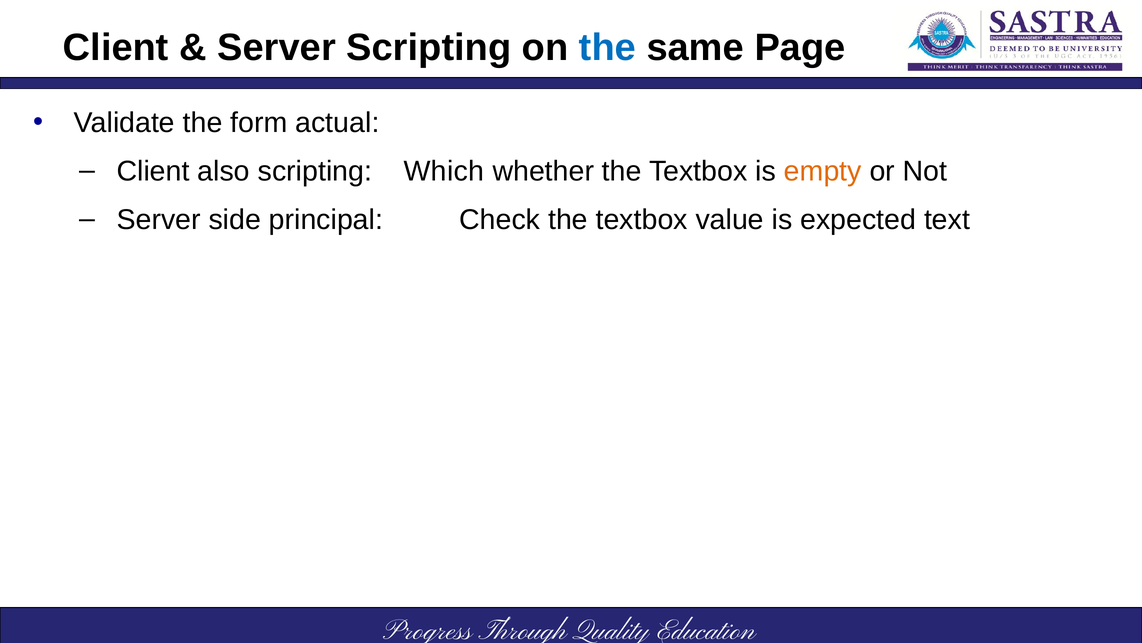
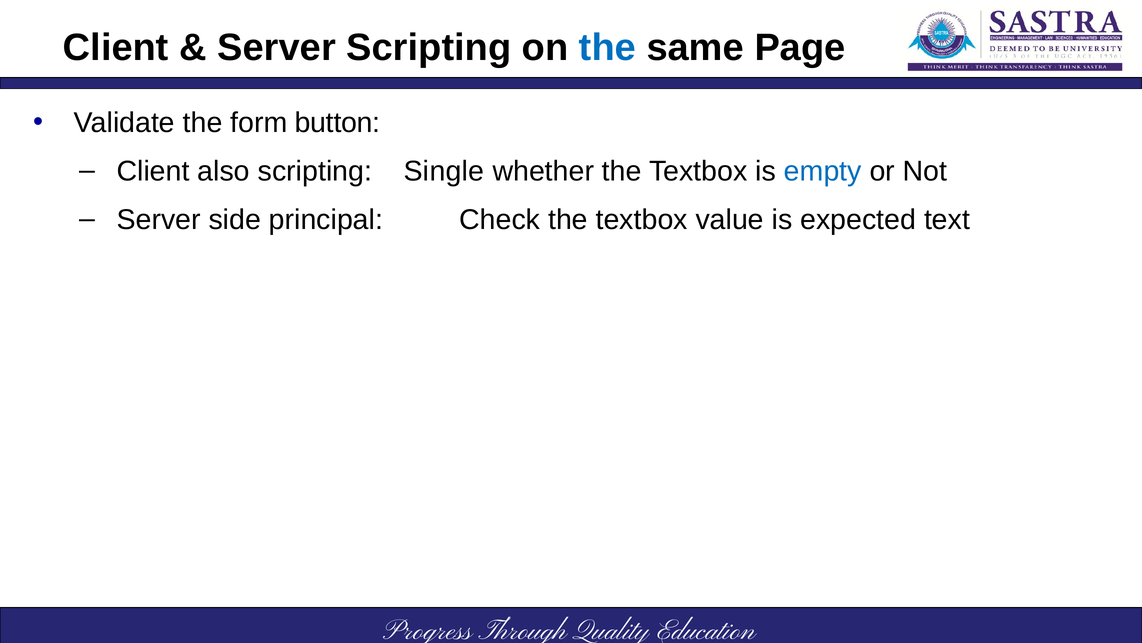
actual: actual -> button
Which: Which -> Single
empty colour: orange -> blue
